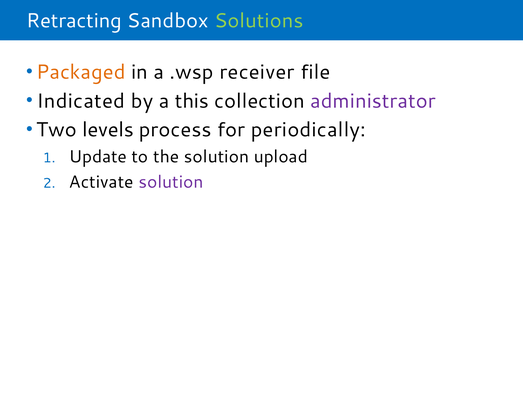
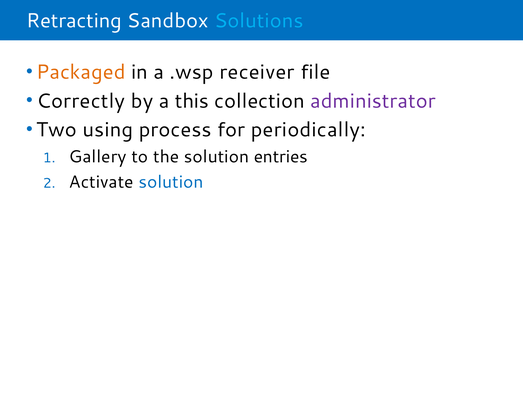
Solutions colour: light green -> light blue
Indicated: Indicated -> Correctly
levels: levels -> using
Update: Update -> Gallery
upload: upload -> entries
solution at (171, 182) colour: purple -> blue
